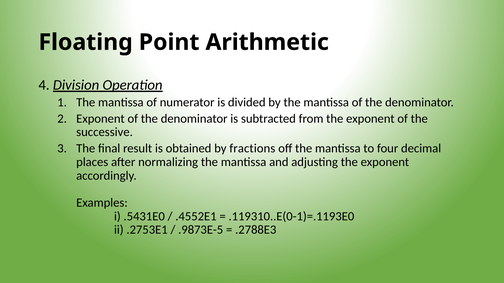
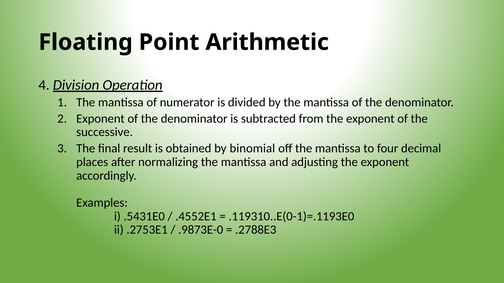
fractions: fractions -> binomial
.9873E-5: .9873E-5 -> .9873E-0
